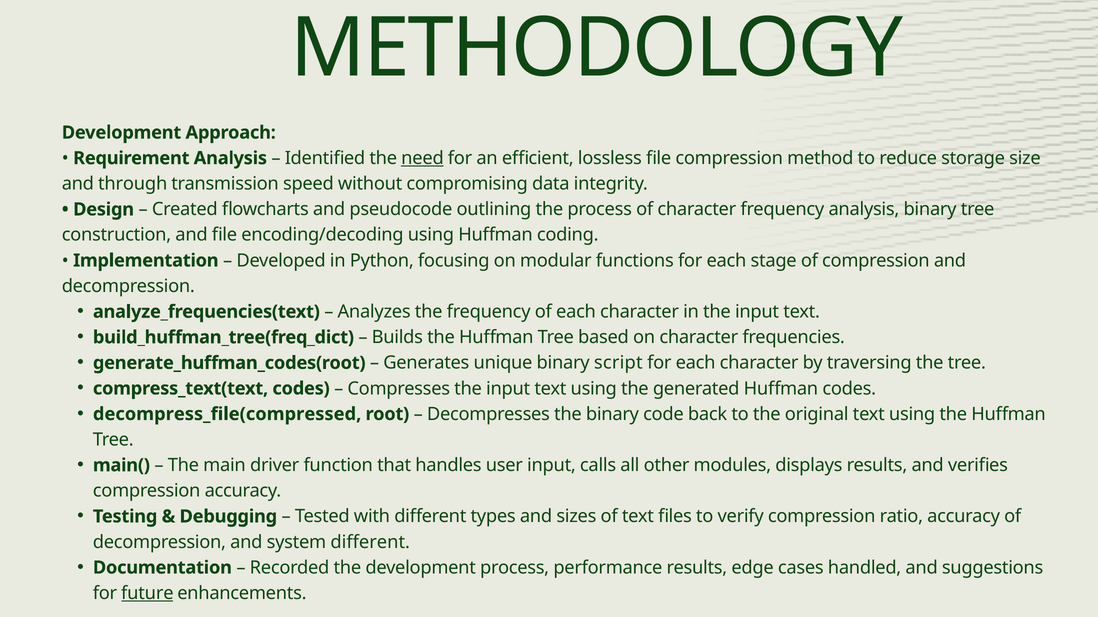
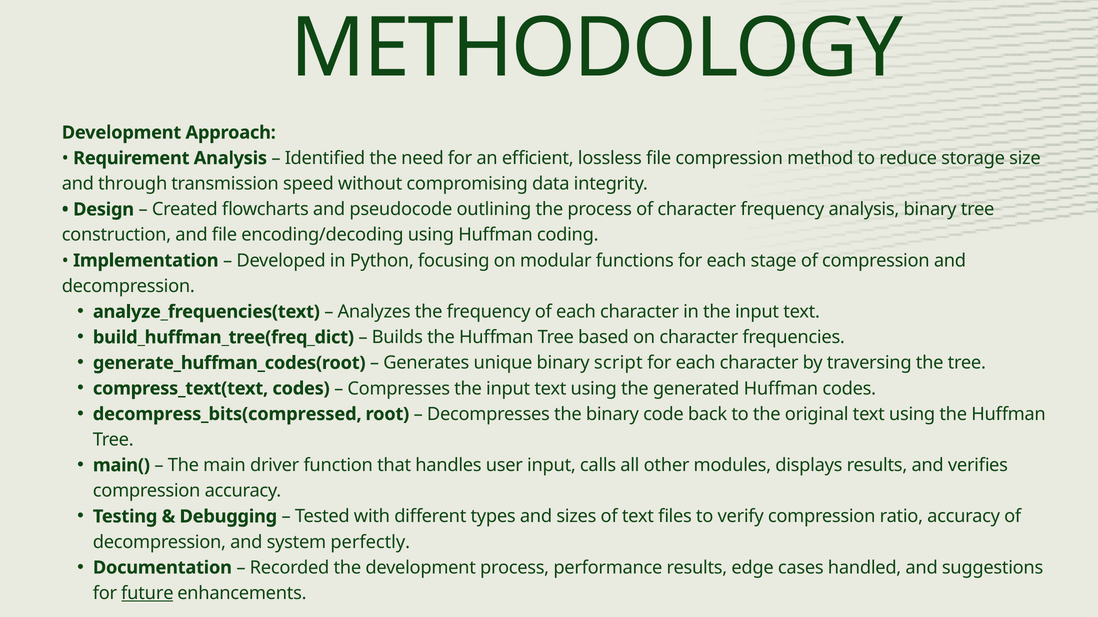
need underline: present -> none
decompress_file(compressed: decompress_file(compressed -> decompress_bits(compressed
system different: different -> perfectly
